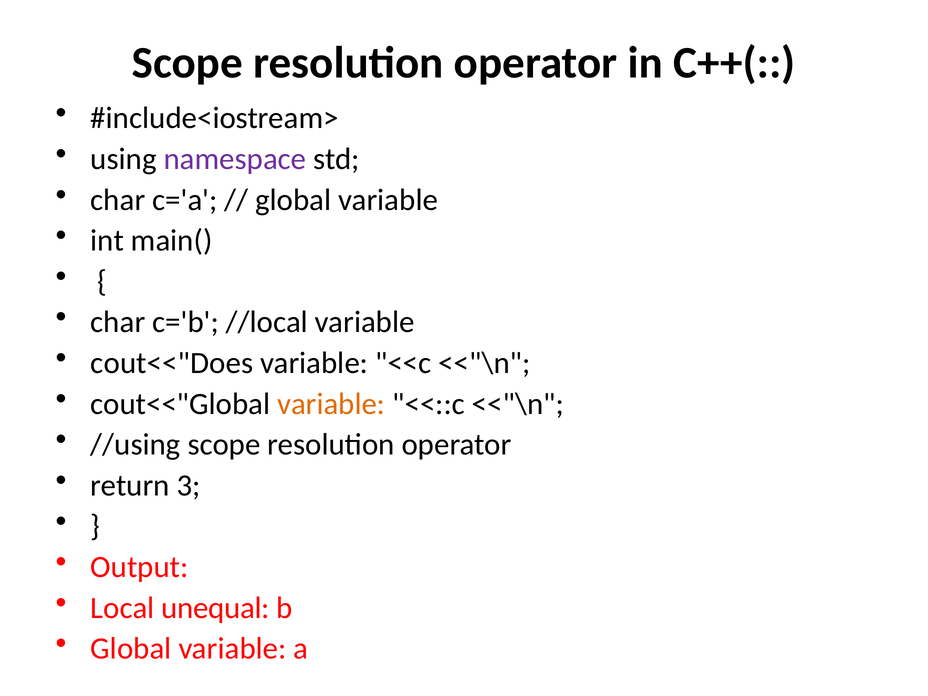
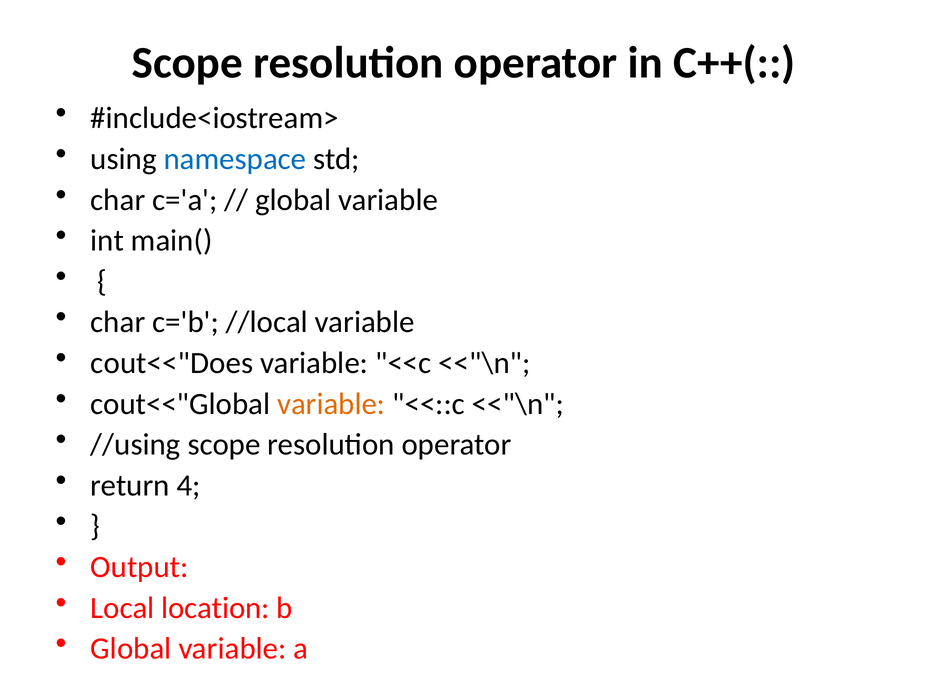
namespace colour: purple -> blue
3: 3 -> 4
unequal: unequal -> location
